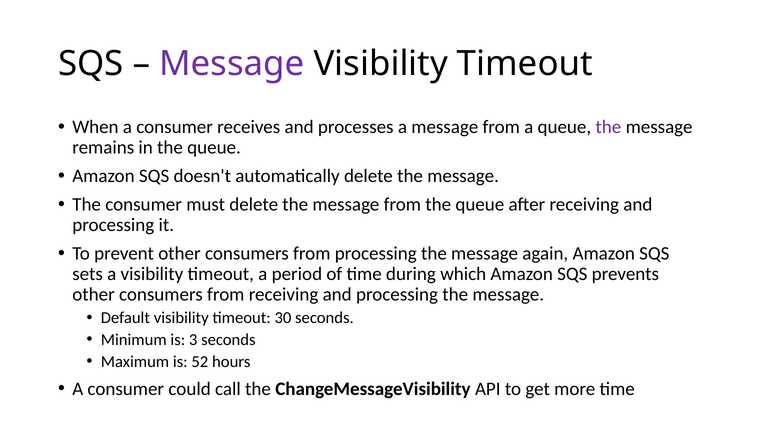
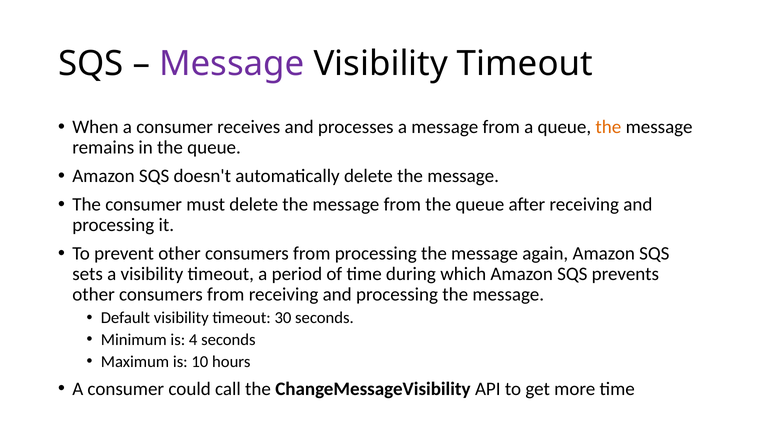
the at (608, 127) colour: purple -> orange
3: 3 -> 4
52: 52 -> 10
